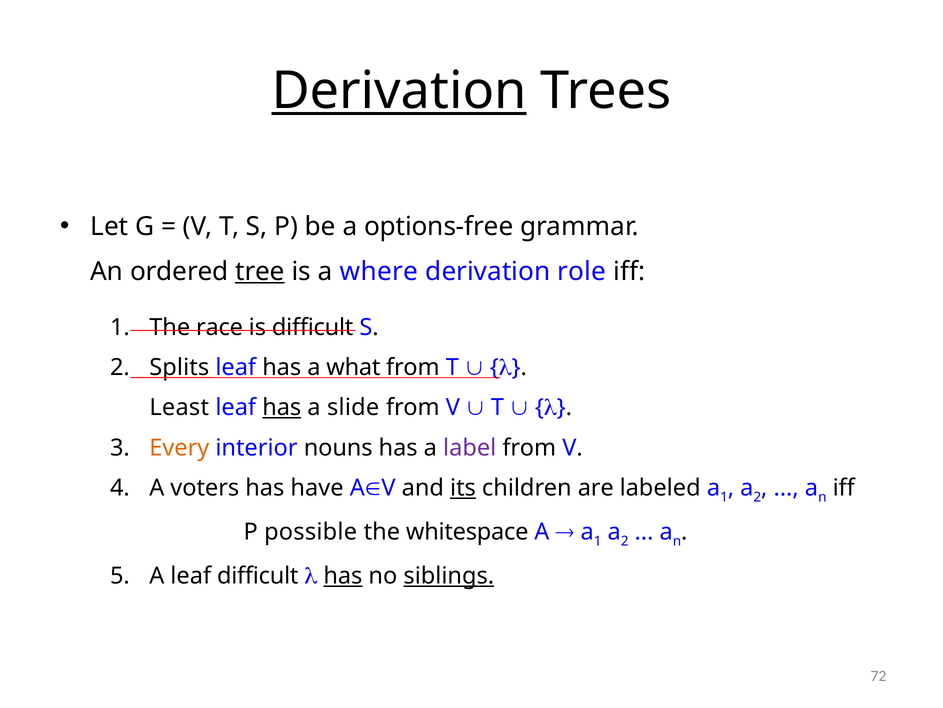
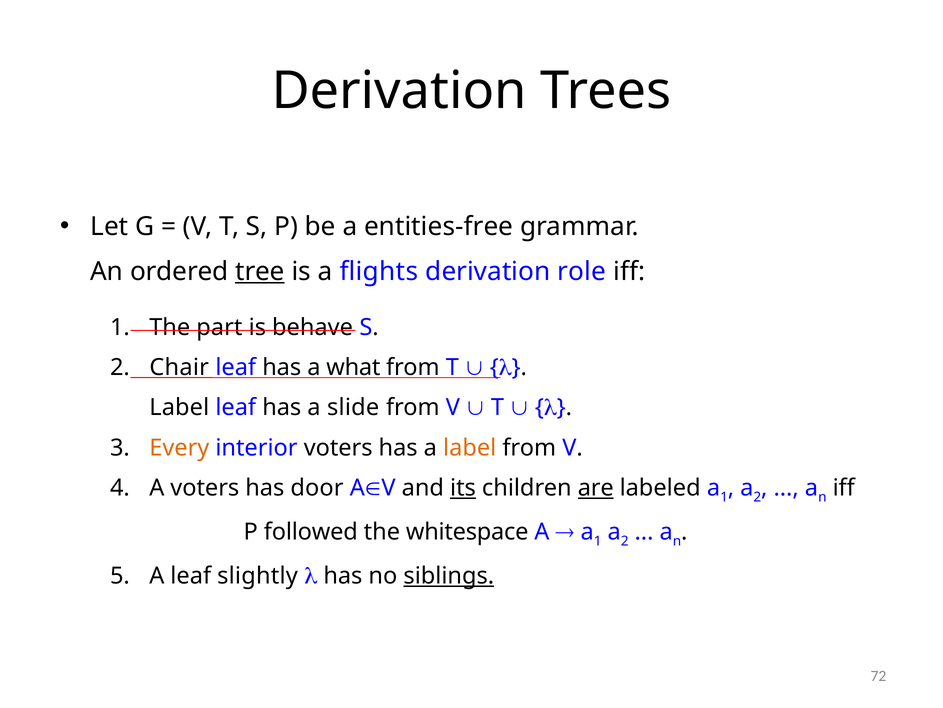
Derivation at (399, 91) underline: present -> none
options-free: options-free -> entities-free
where: where -> flights
race: race -> part
is difficult: difficult -> behave
Splits: Splits -> Chair
Least at (179, 407): Least -> Label
has at (282, 407) underline: present -> none
interior nouns: nouns -> voters
label at (470, 447) colour: purple -> orange
have: have -> door
are underline: none -> present
possible: possible -> followed
leaf difficult: difficult -> slightly
has at (343, 575) underline: present -> none
